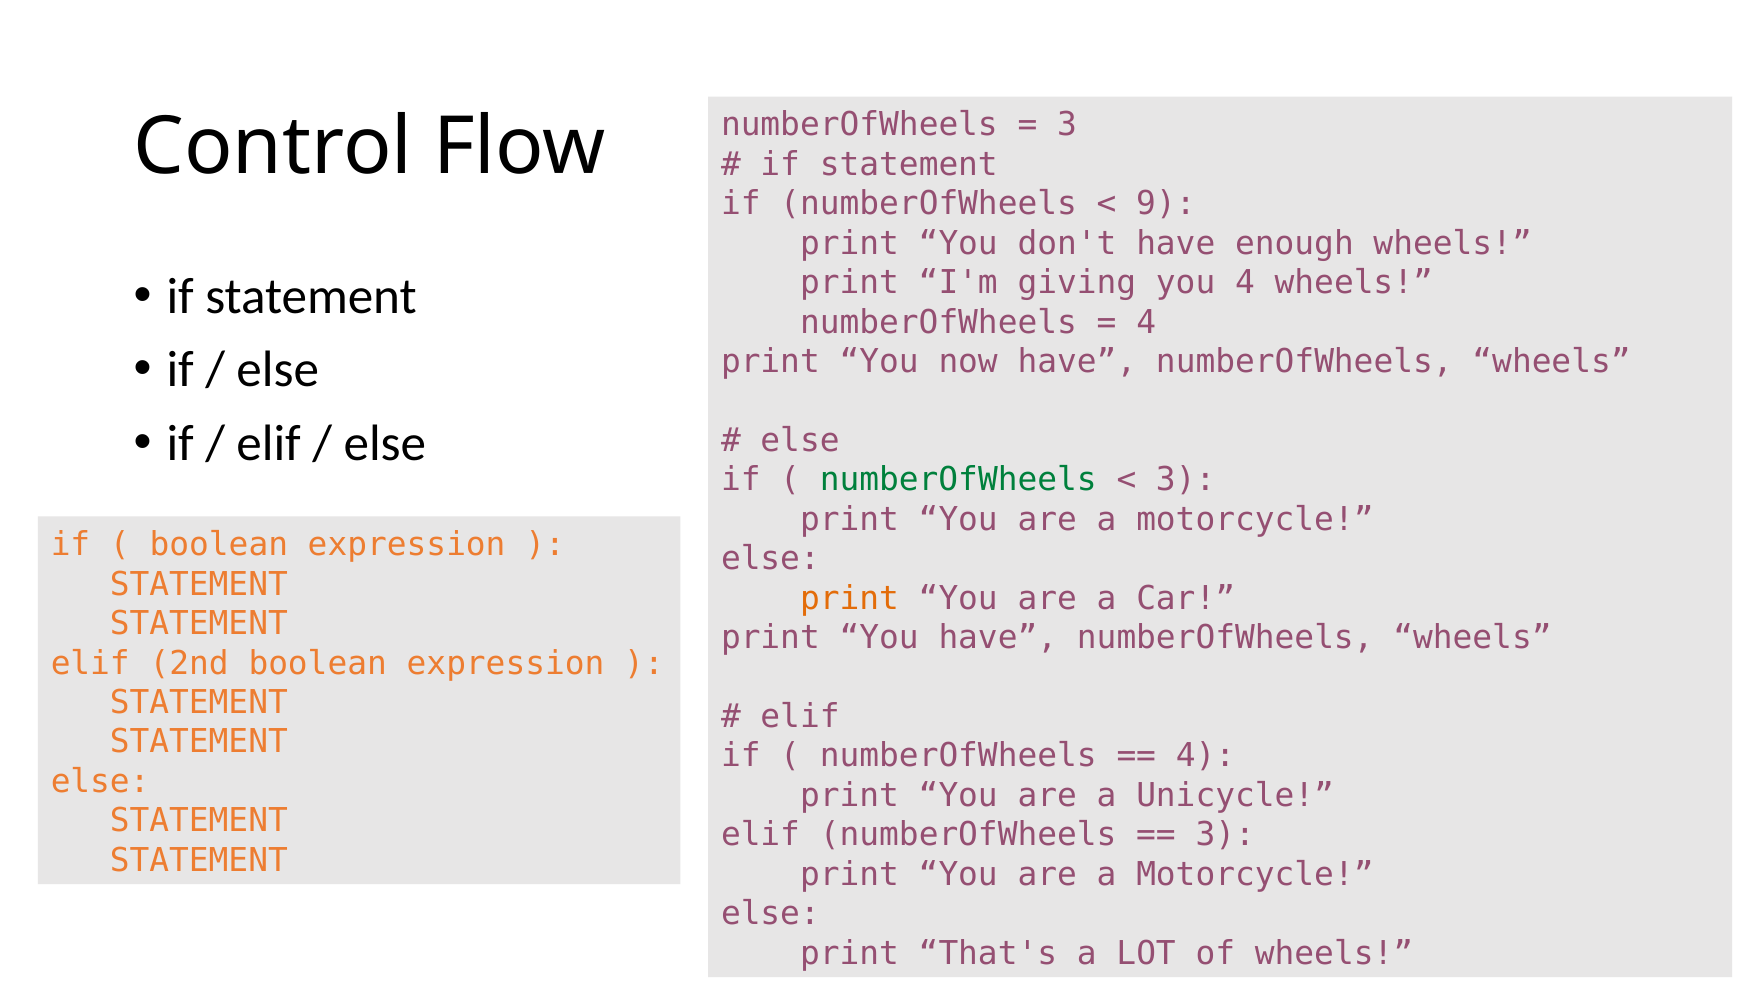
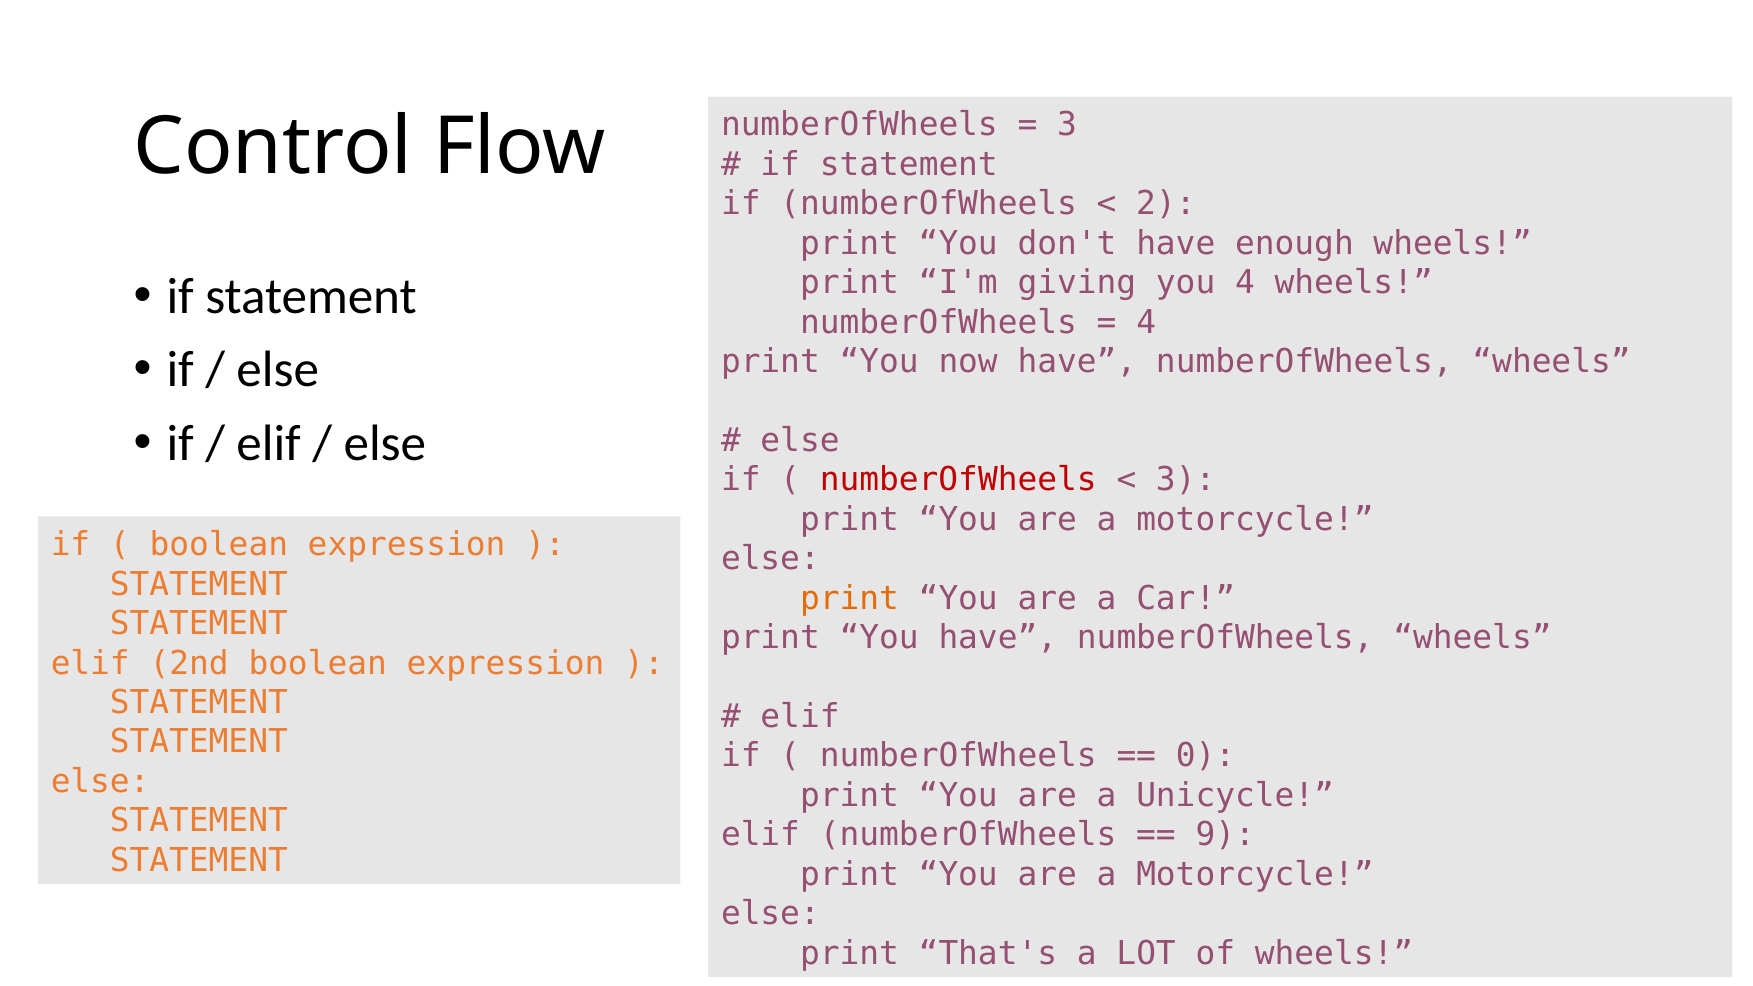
9: 9 -> 2
numberOfWheels at (958, 480) colour: green -> red
4 at (1206, 756): 4 -> 0
3 at (1225, 835): 3 -> 9
